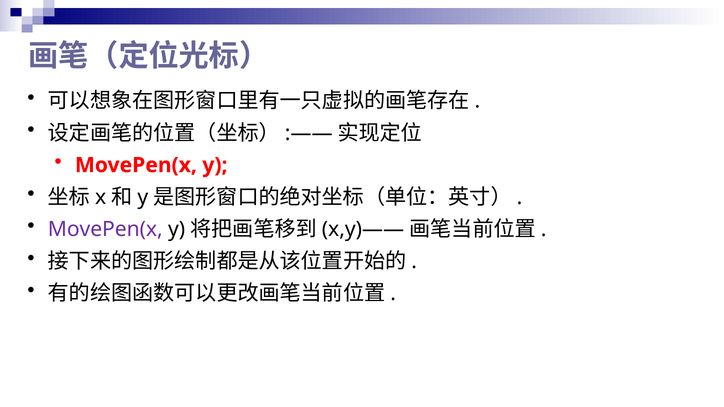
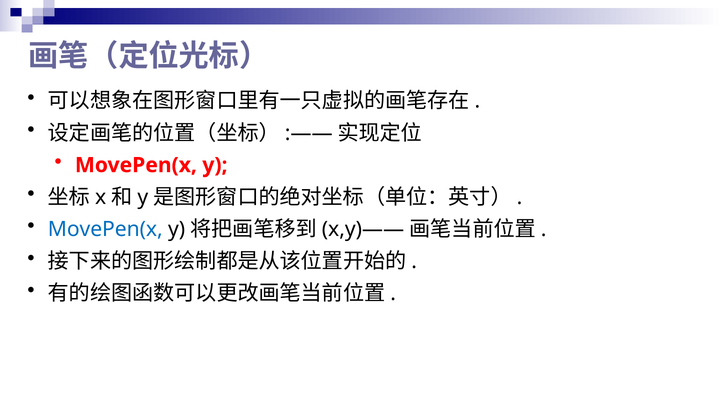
MovePen(x at (105, 229) colour: purple -> blue
